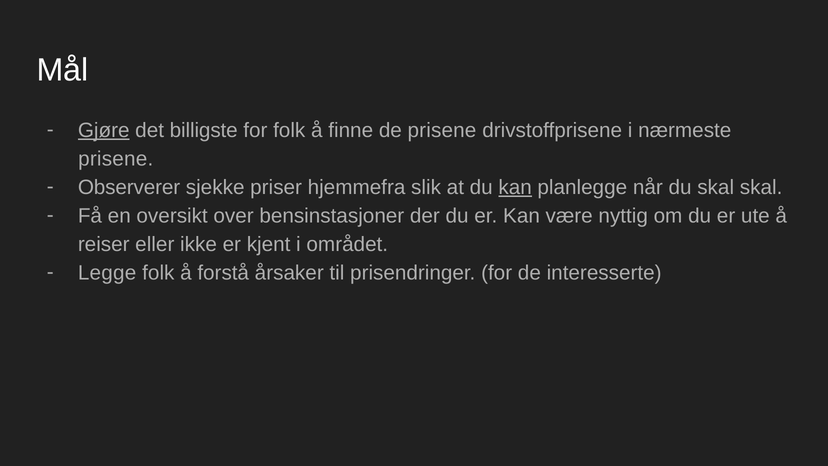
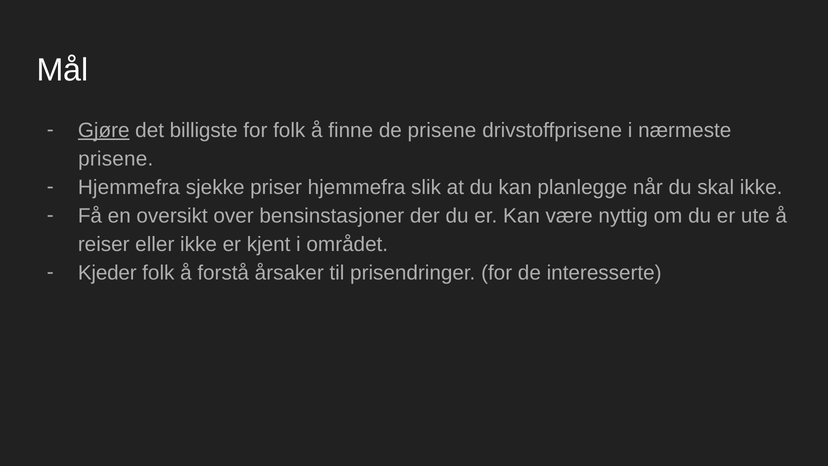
Observerer at (129, 187): Observerer -> Hjemmefra
kan at (515, 187) underline: present -> none
skal skal: skal -> ikke
Legge: Legge -> Kjeder
